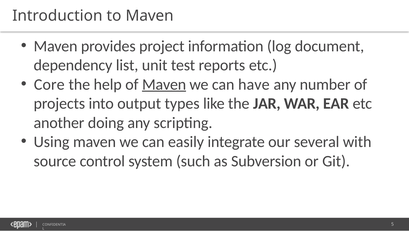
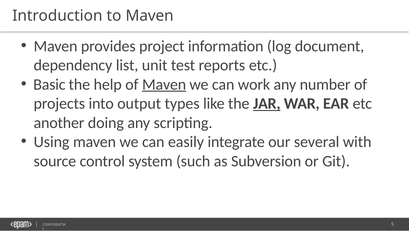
Core: Core -> Basic
have: have -> work
JAR underline: none -> present
